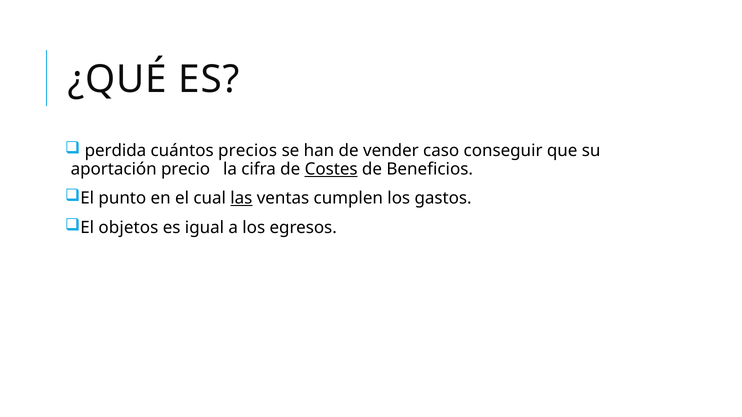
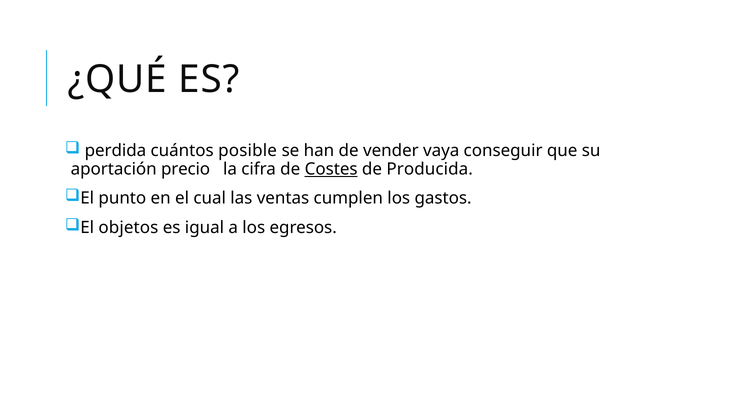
precios: precios -> posible
caso: caso -> vaya
Beneficios: Beneficios -> Producida
las underline: present -> none
